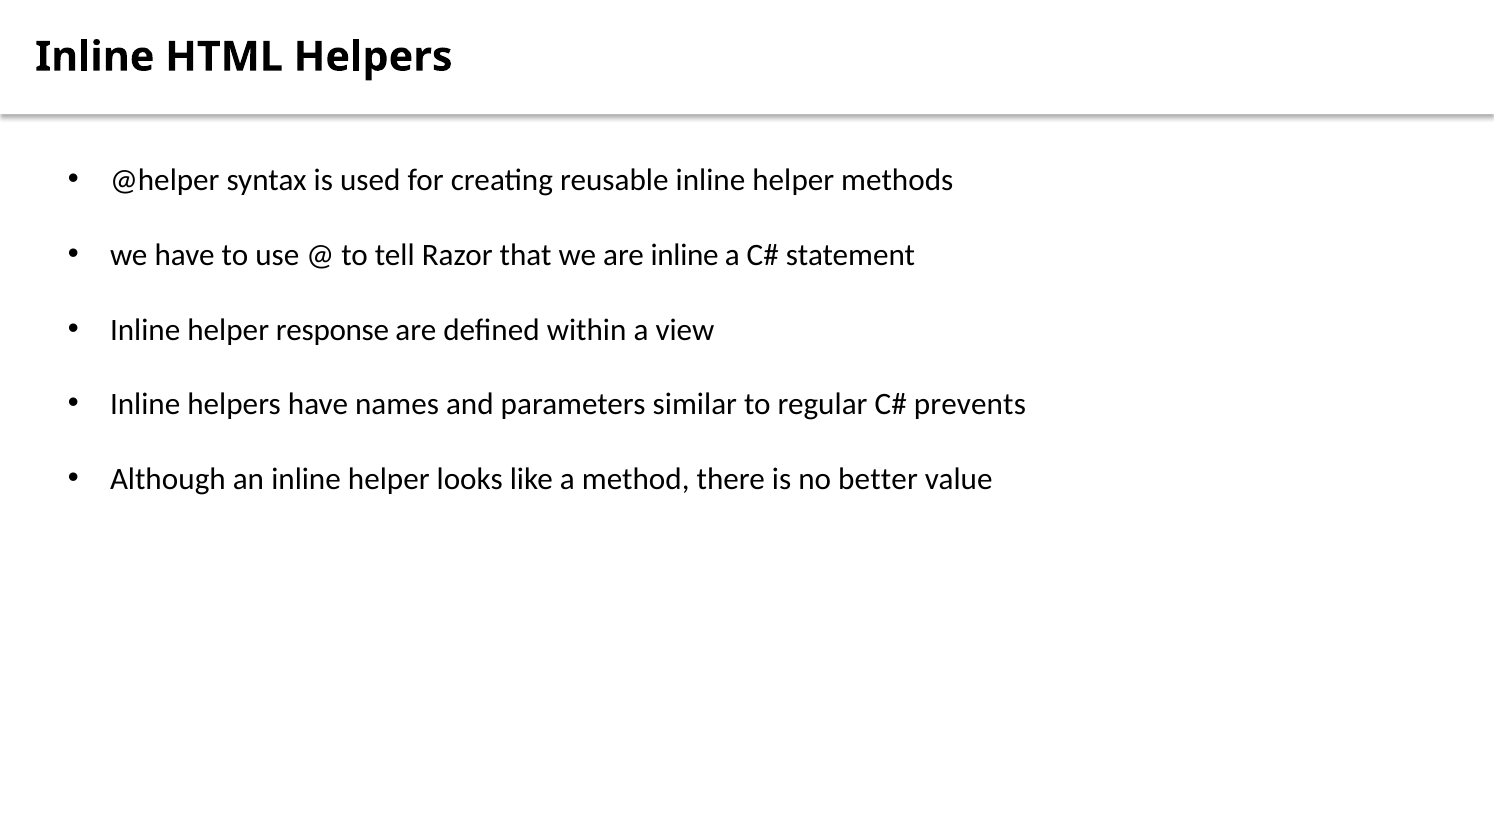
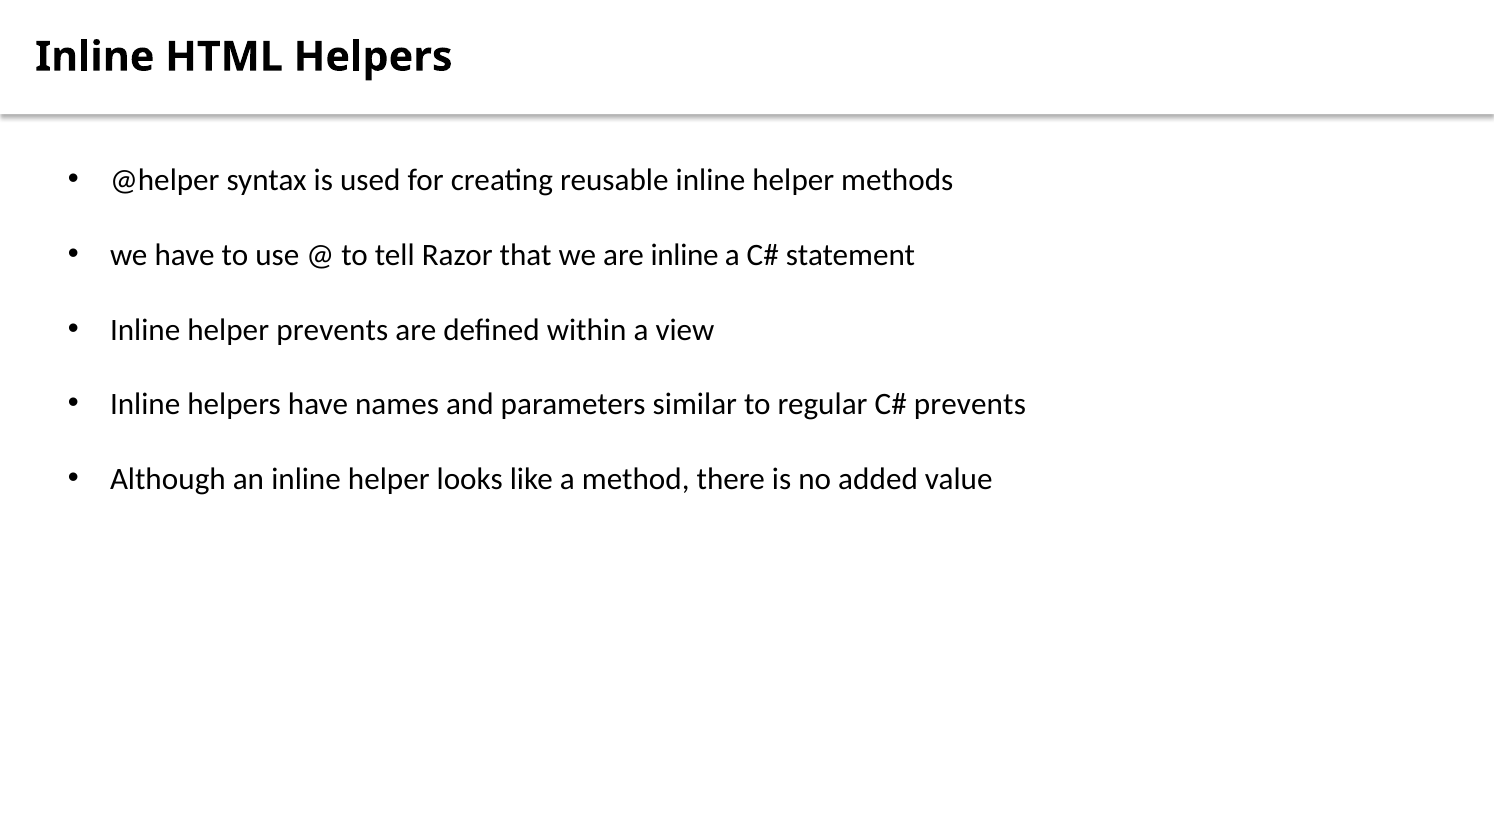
helper response: response -> prevents
better: better -> added
